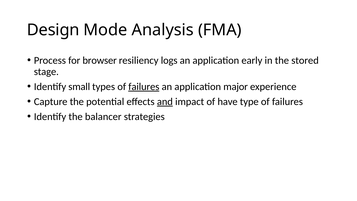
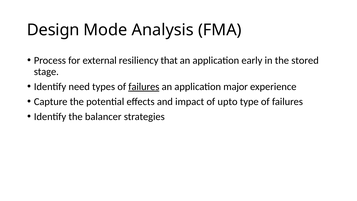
browser: browser -> external
logs: logs -> that
small: small -> need
and underline: present -> none
have: have -> upto
